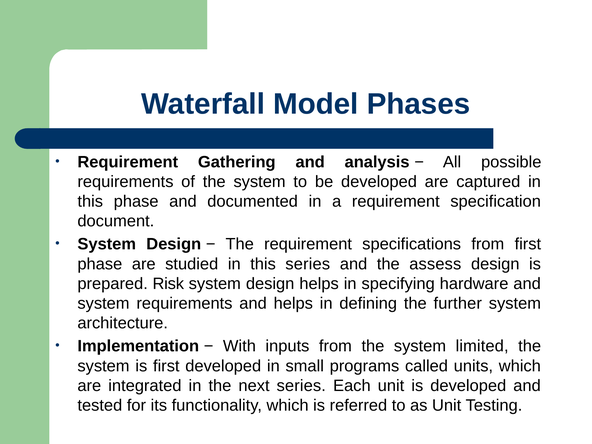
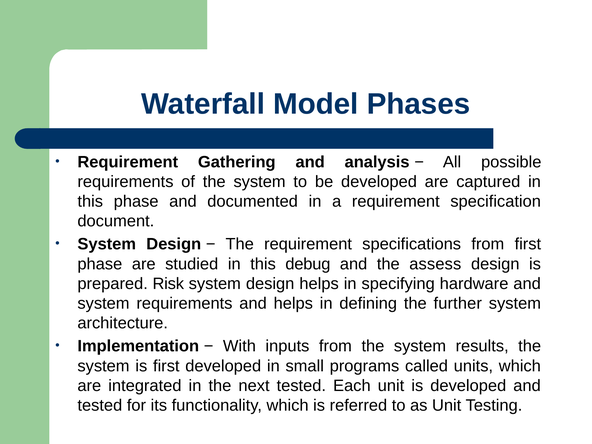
this series: series -> debug
limited: limited -> results
next series: series -> tested
